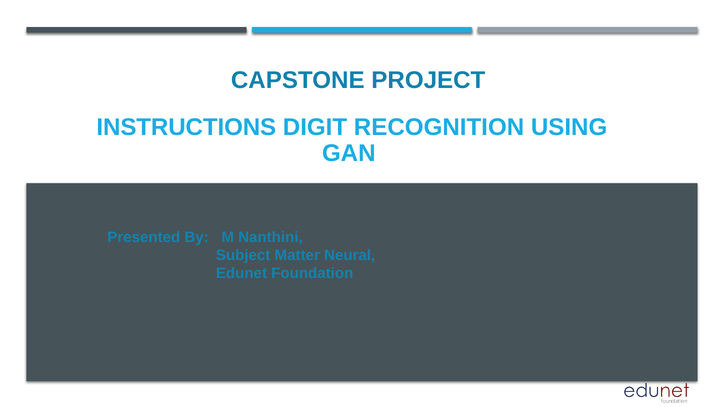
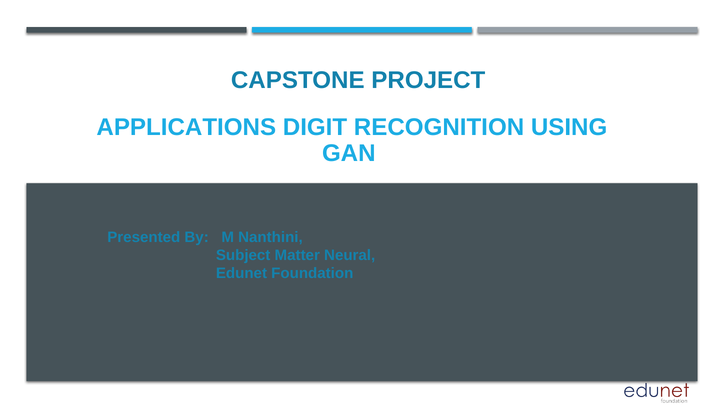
INSTRUCTIONS: INSTRUCTIONS -> APPLICATIONS
